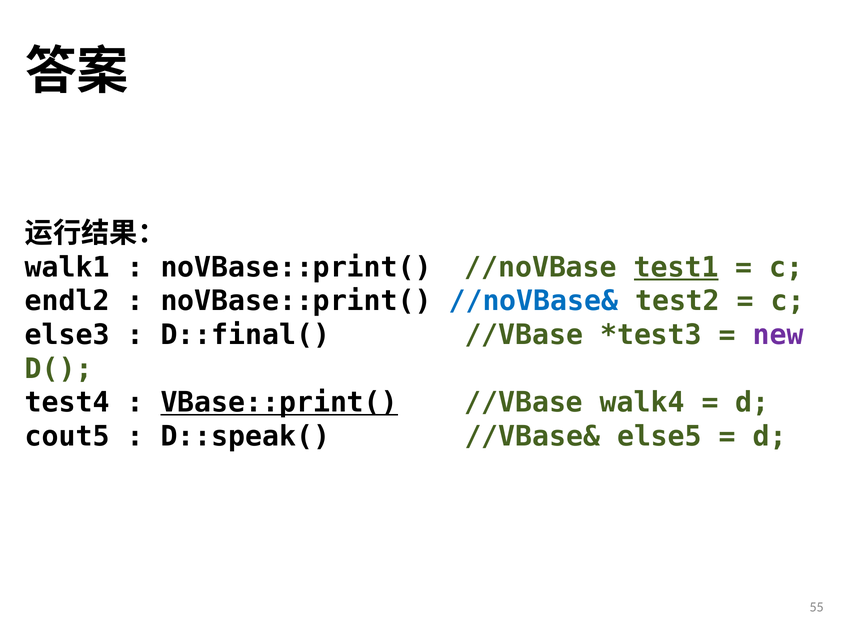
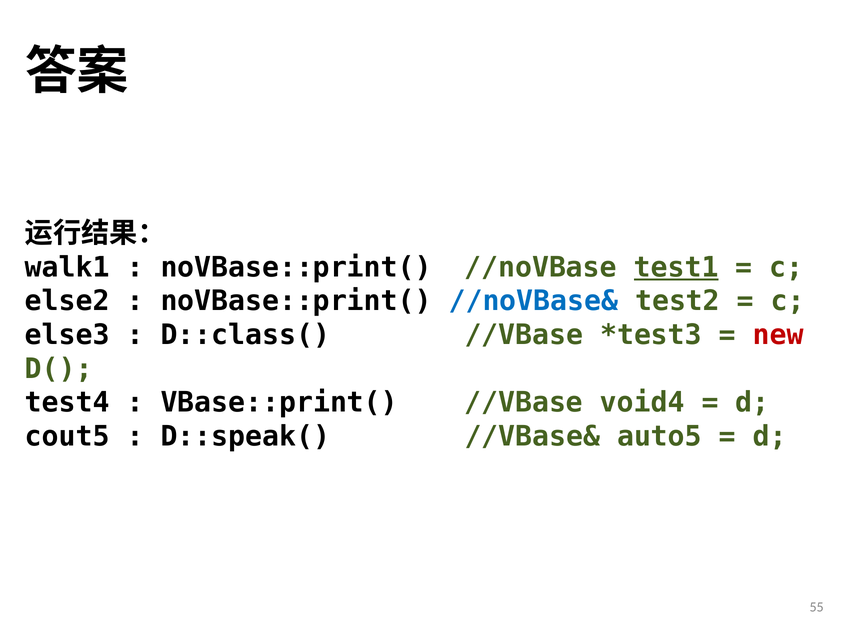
endl2: endl2 -> else2
D::final(: D::final( -> D::class(
new colour: purple -> red
VBase::print( underline: present -> none
walk4: walk4 -> void4
else5: else5 -> auto5
